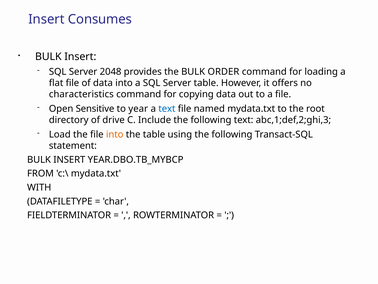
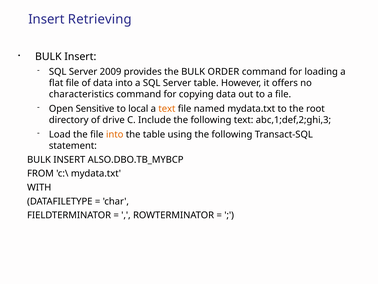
Consumes: Consumes -> Retrieving
2048: 2048 -> 2009
year: year -> local
text at (167, 109) colour: blue -> orange
YEAR.DBO.TB_MYBCP: YEAR.DBO.TB_MYBCP -> ALSO.DBO.TB_MYBCP
